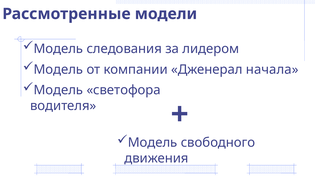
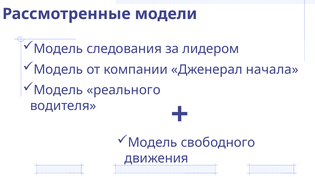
светофора: светофора -> реального
